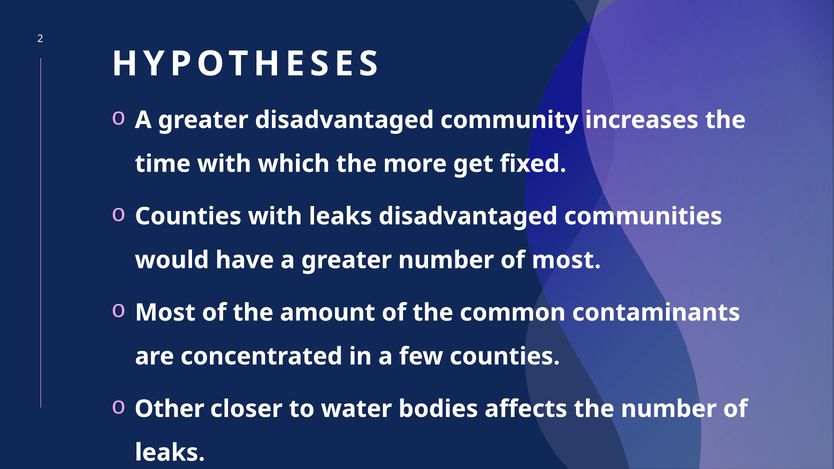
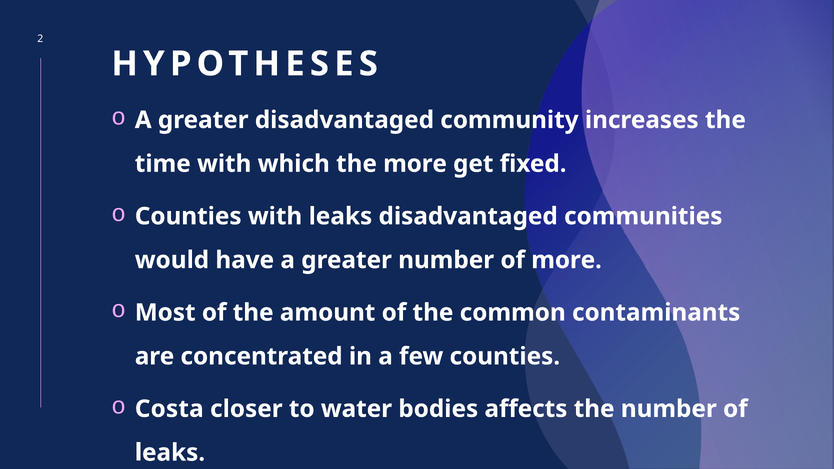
of most: most -> more
Other: Other -> Costa
